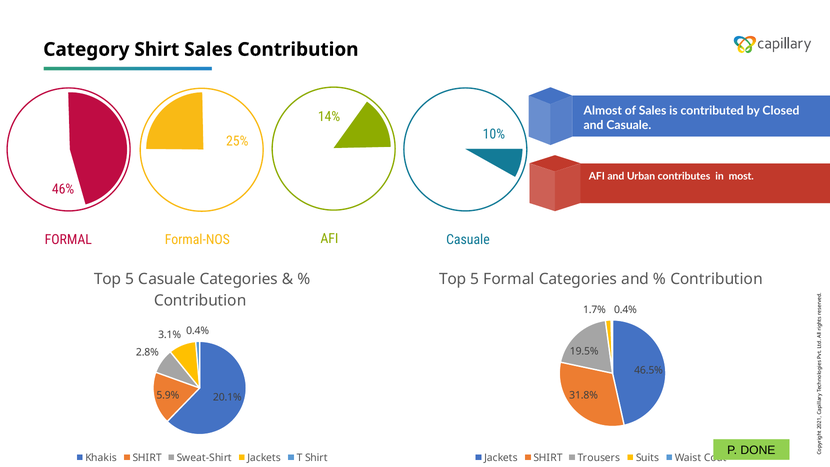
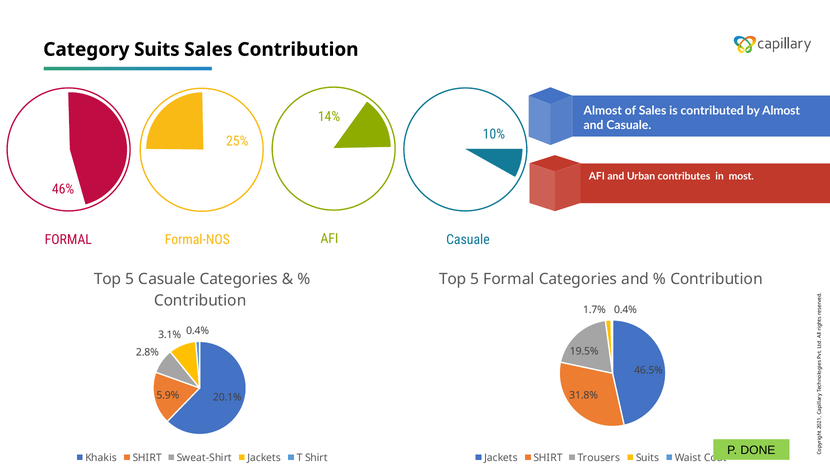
Category Shirt: Shirt -> Suits
by Closed: Closed -> Almost
